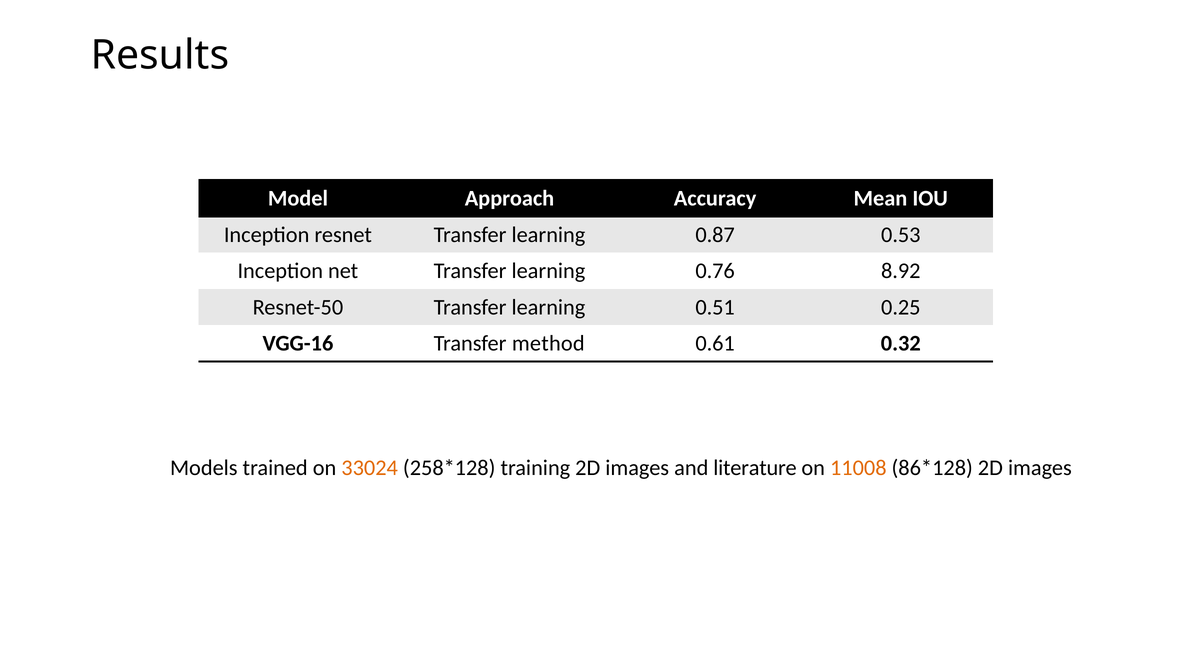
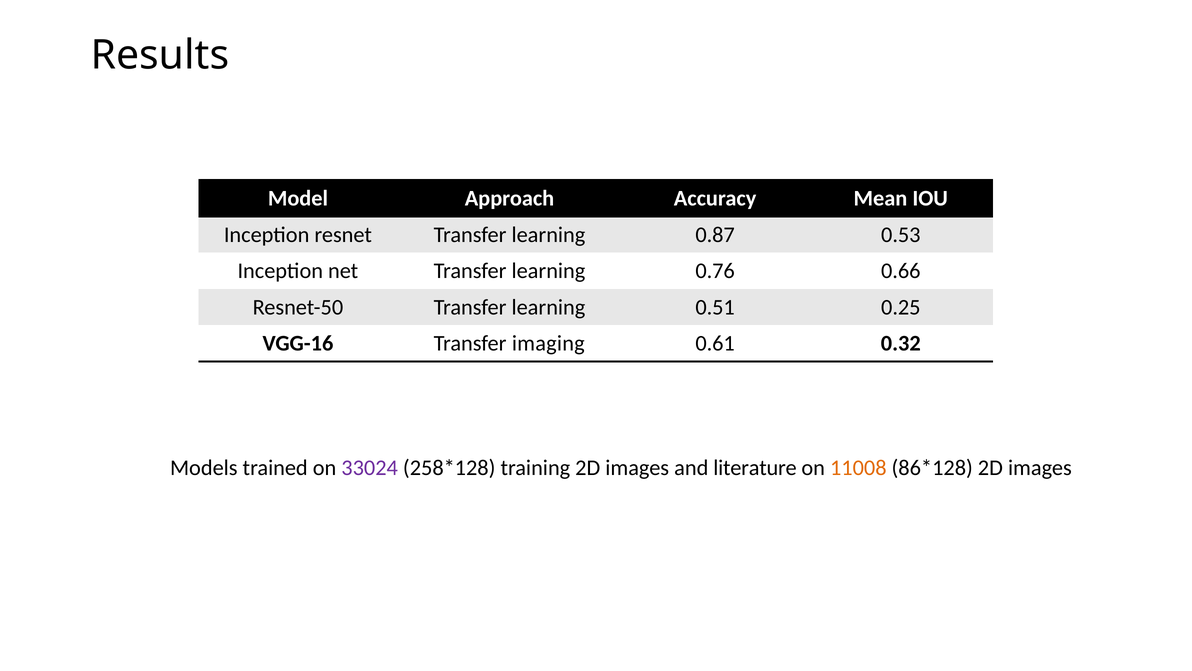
8.92: 8.92 -> 0.66
method: method -> imaging
33024 colour: orange -> purple
